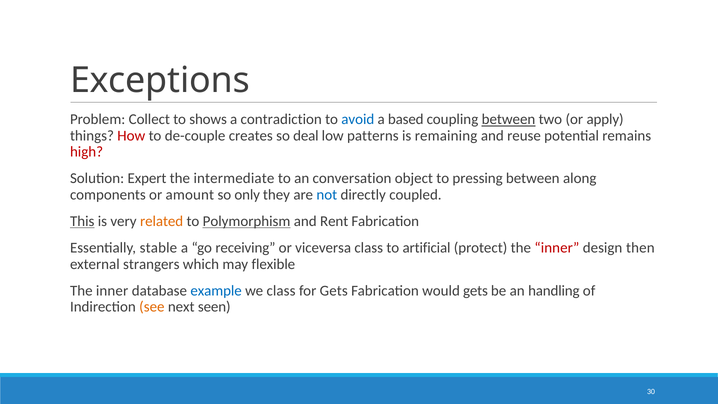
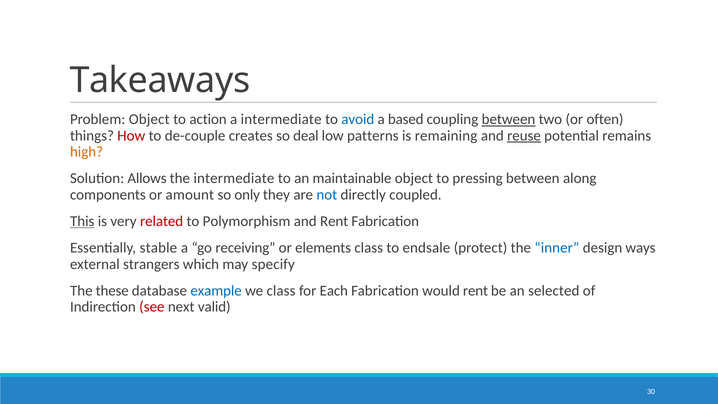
Exceptions: Exceptions -> Takeaways
Problem Collect: Collect -> Object
shows: shows -> action
a contradiction: contradiction -> intermediate
apply: apply -> often
reuse underline: none -> present
high colour: red -> orange
Expert: Expert -> Allows
conversation: conversation -> maintainable
related colour: orange -> red
Polymorphism underline: present -> none
viceversa: viceversa -> elements
artificial: artificial -> endsale
inner at (557, 248) colour: red -> blue
then: then -> ways
flexible: flexible -> specify
inner at (112, 291): inner -> these
for Gets: Gets -> Each
would gets: gets -> rent
handling: handling -> selected
see colour: orange -> red
seen: seen -> valid
